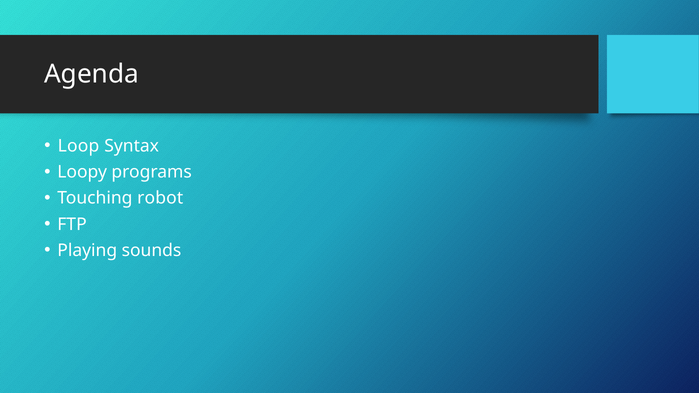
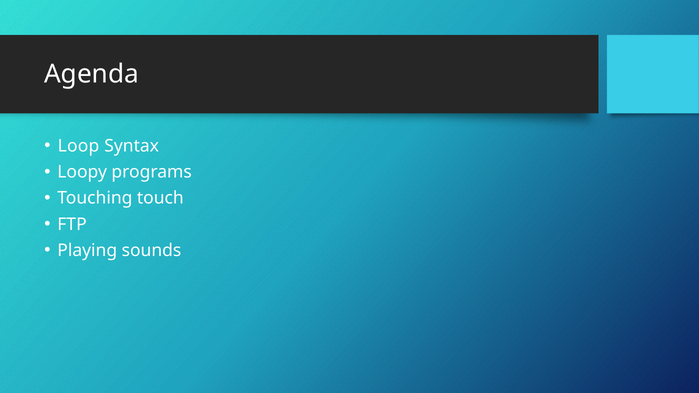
robot: robot -> touch
